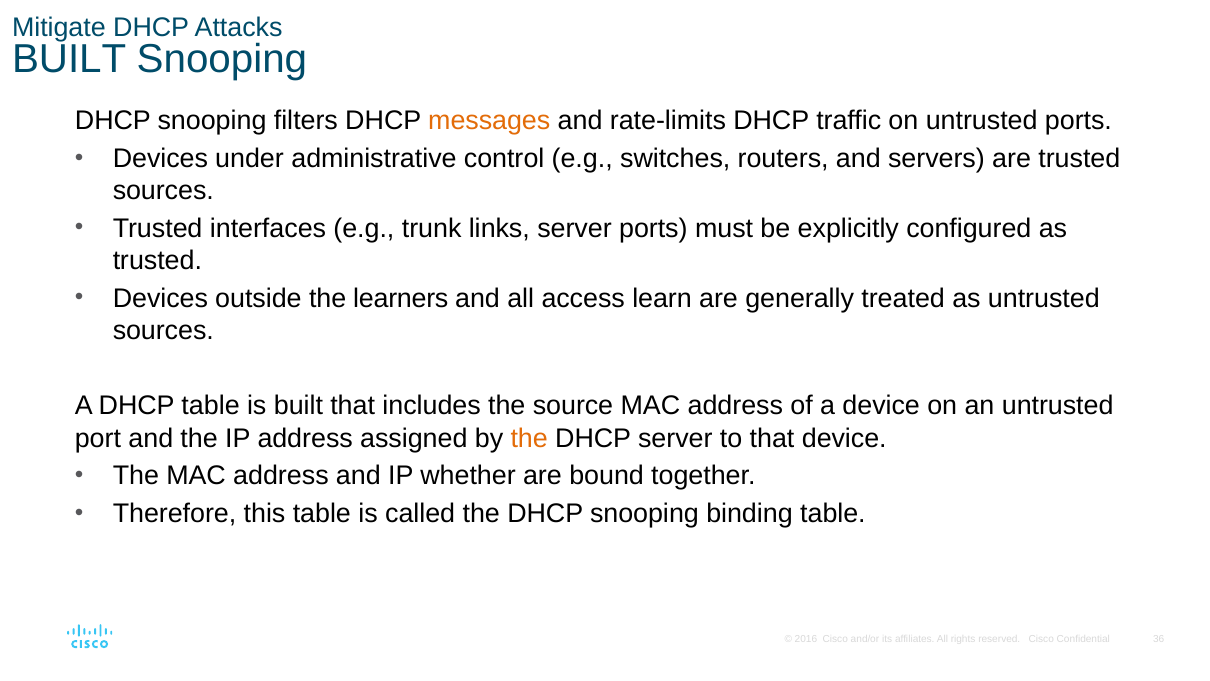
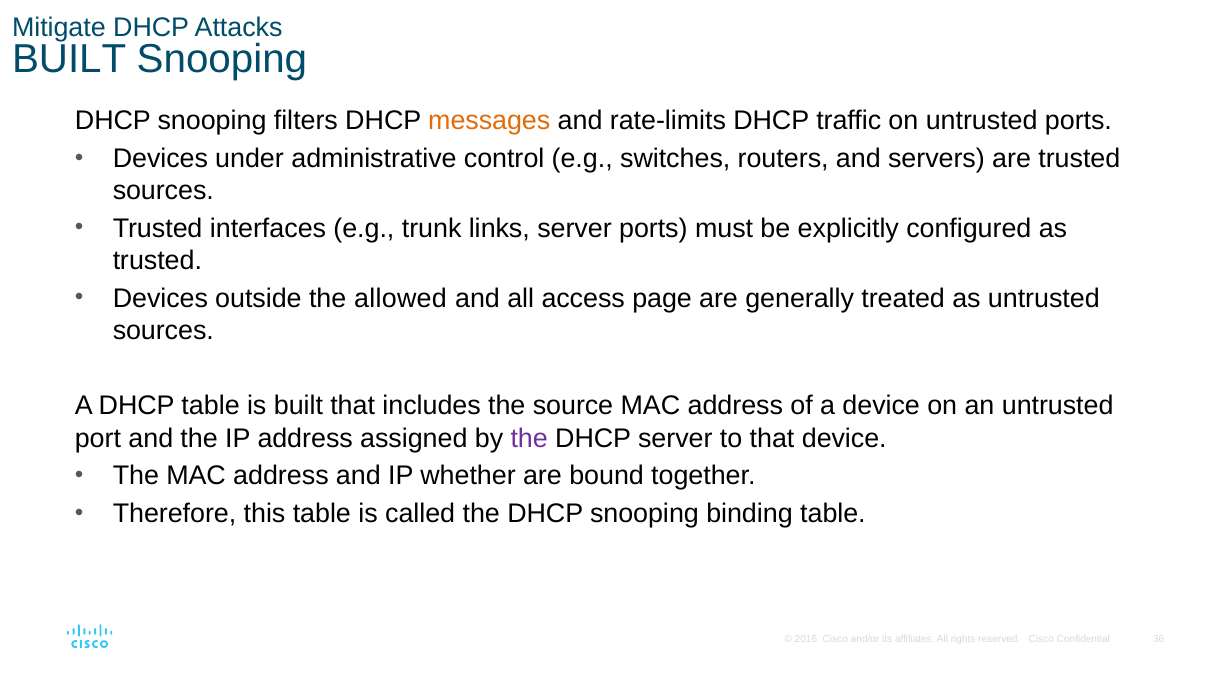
learners: learners -> allowed
learn: learn -> page
the at (529, 438) colour: orange -> purple
